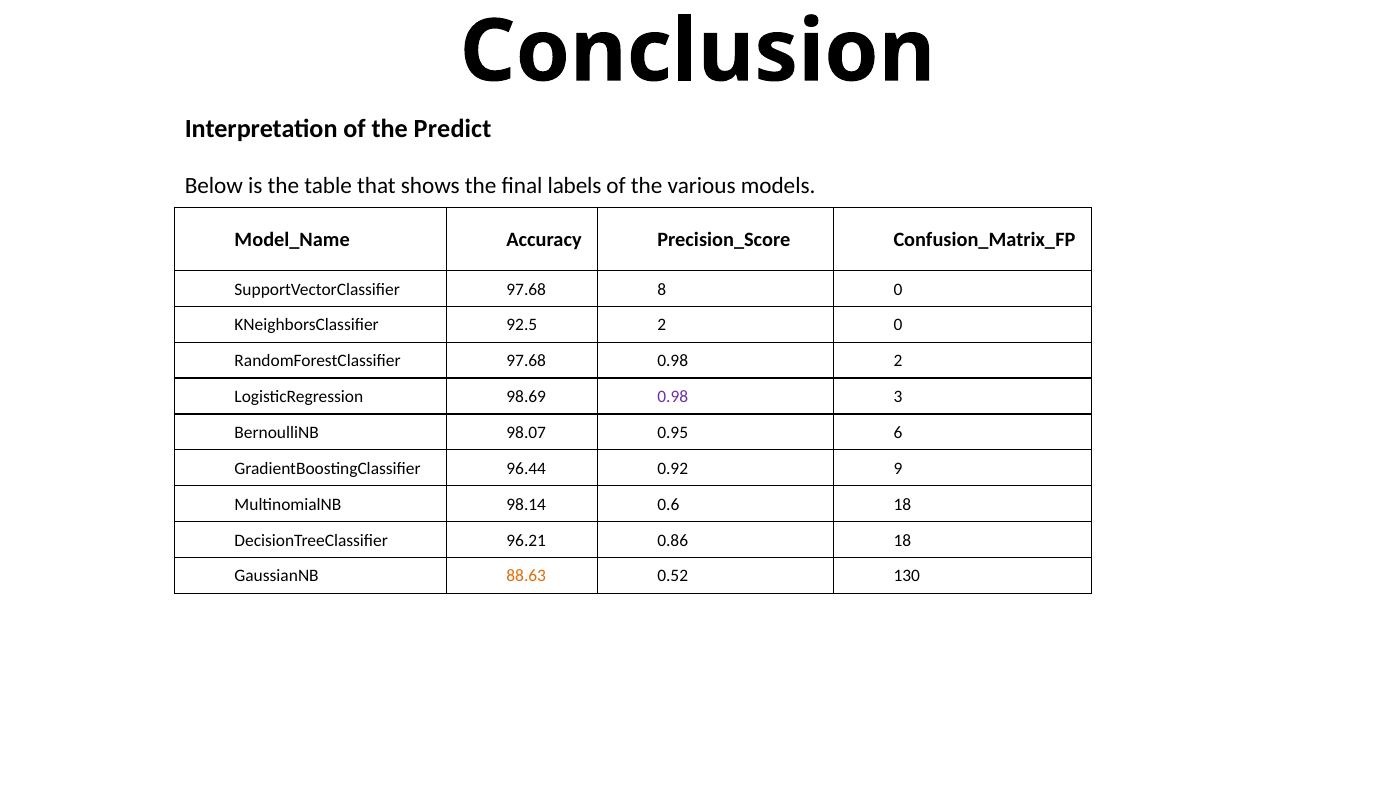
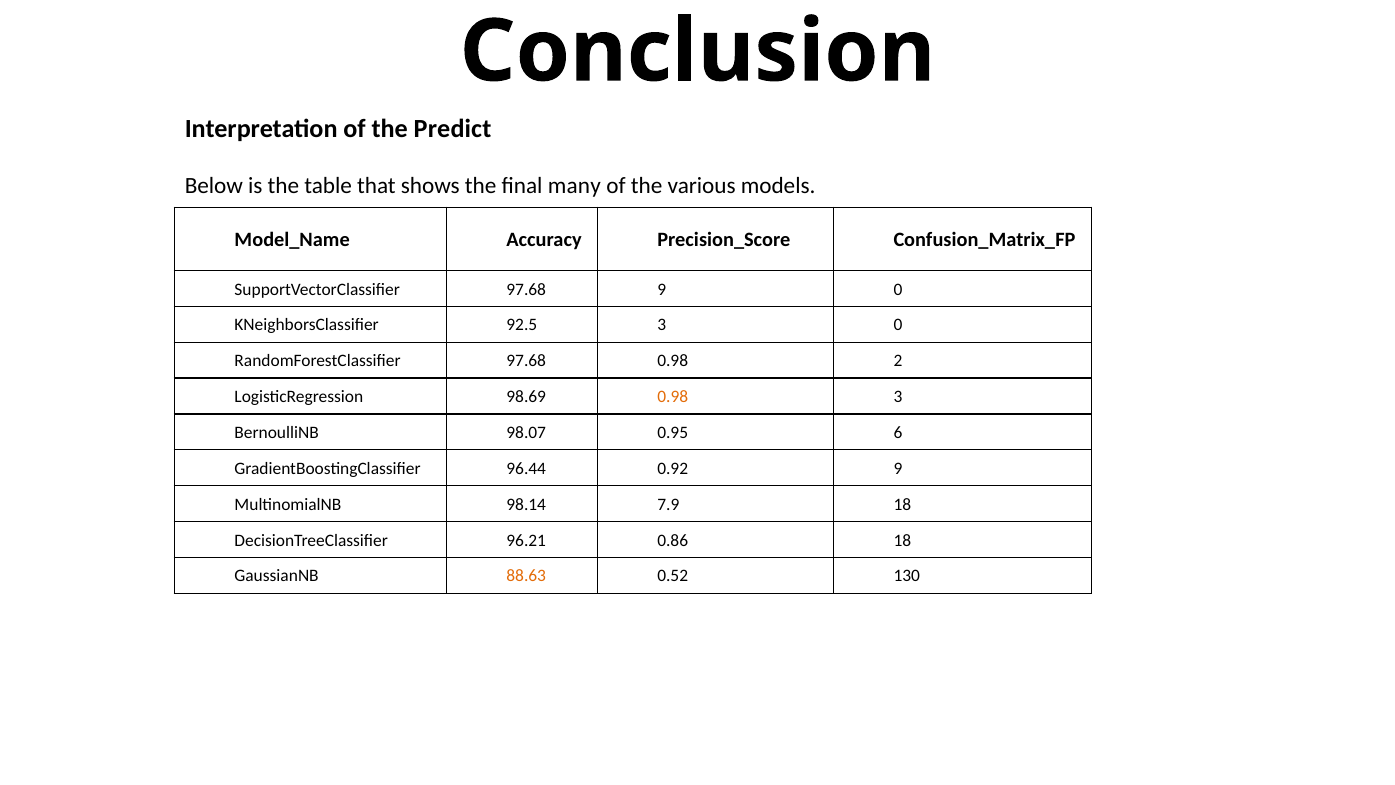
labels: labels -> many
97.68 8: 8 -> 9
92.5 2: 2 -> 3
0.98 at (673, 397) colour: purple -> orange
0.6: 0.6 -> 7.9
